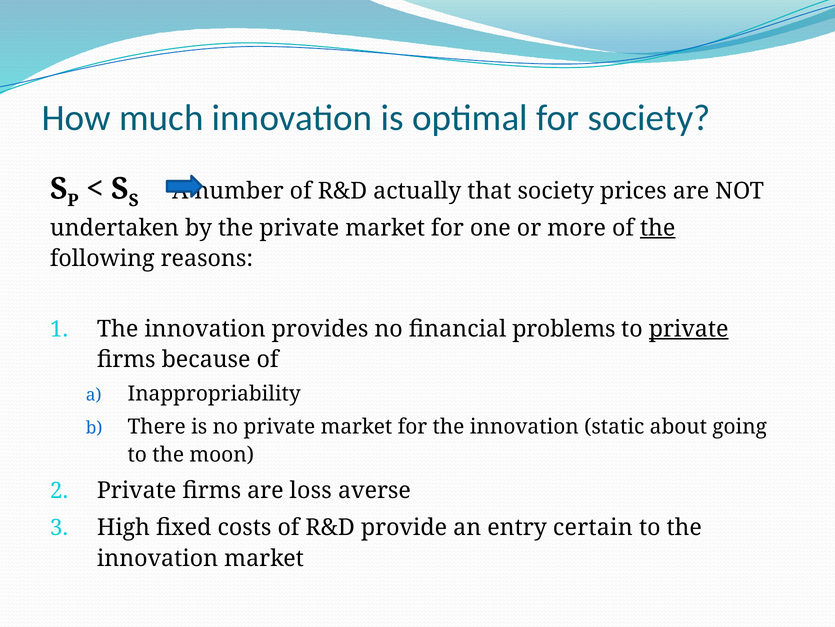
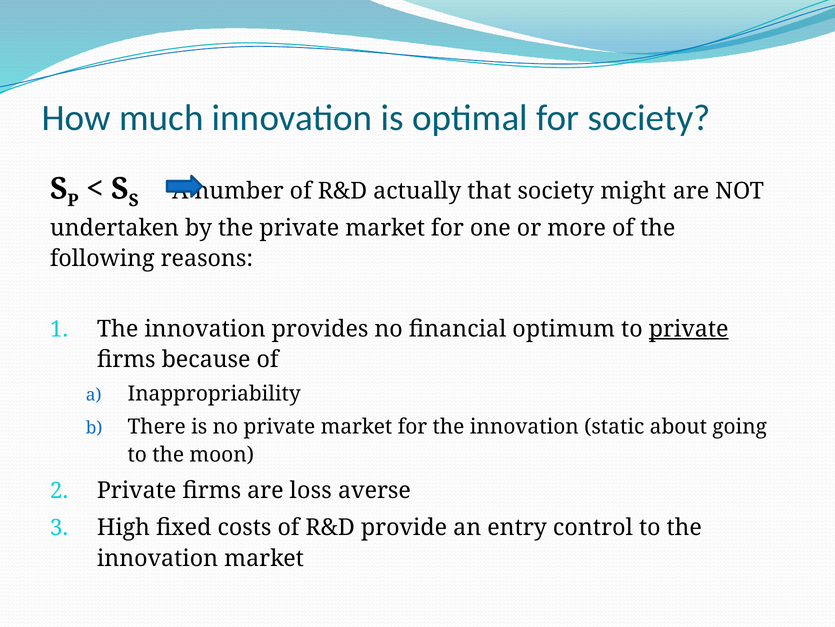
prices: prices -> might
the at (658, 228) underline: present -> none
problems: problems -> optimum
certain: certain -> control
